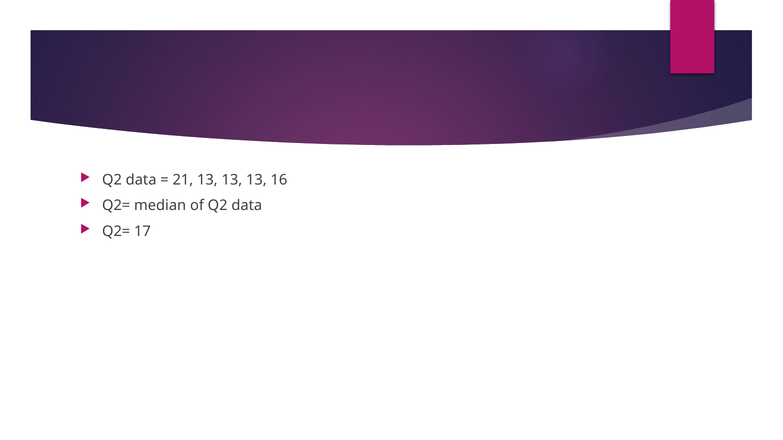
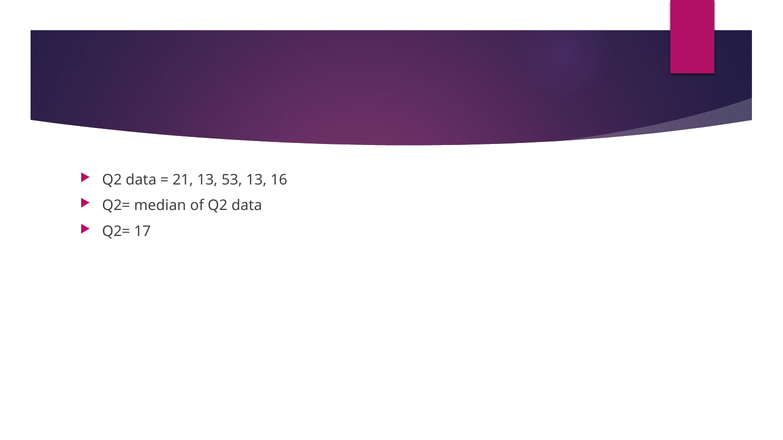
21 13 13: 13 -> 53
